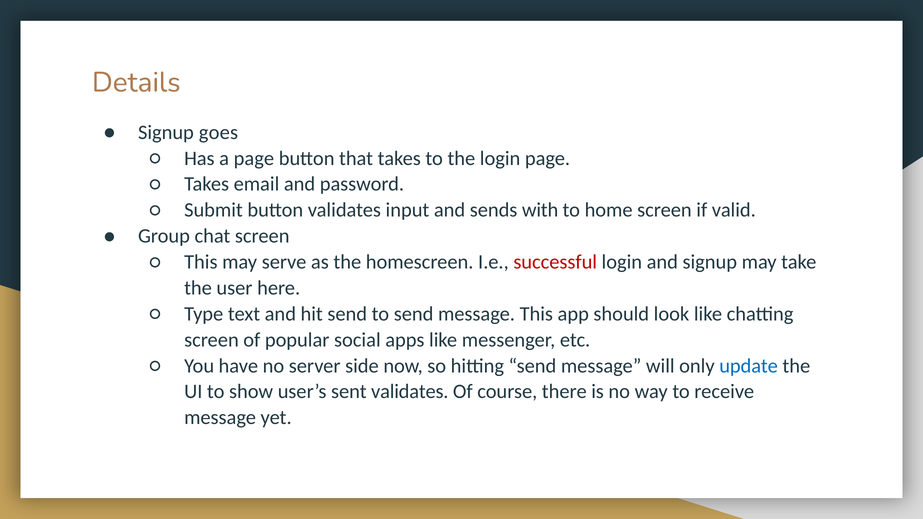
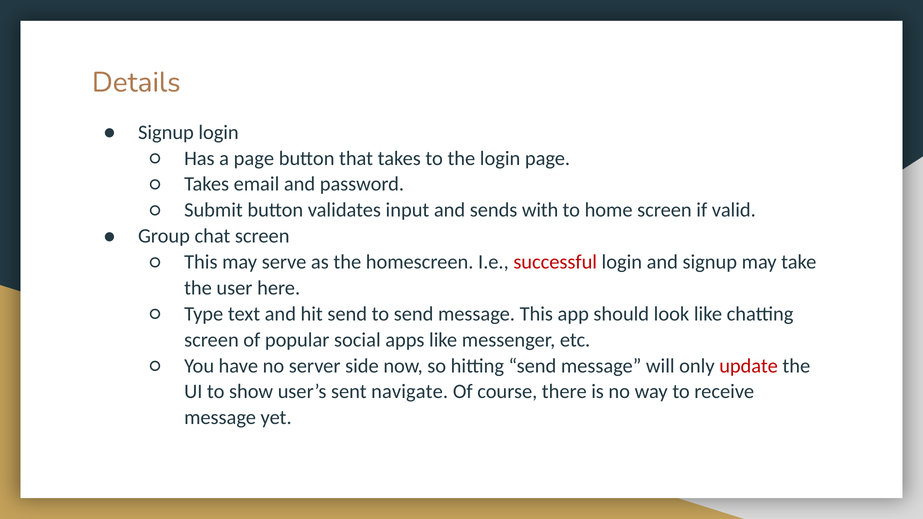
Signup goes: goes -> login
update colour: blue -> red
sent validates: validates -> navigate
